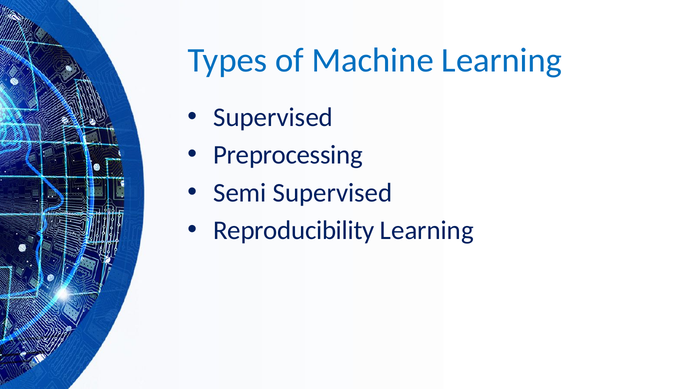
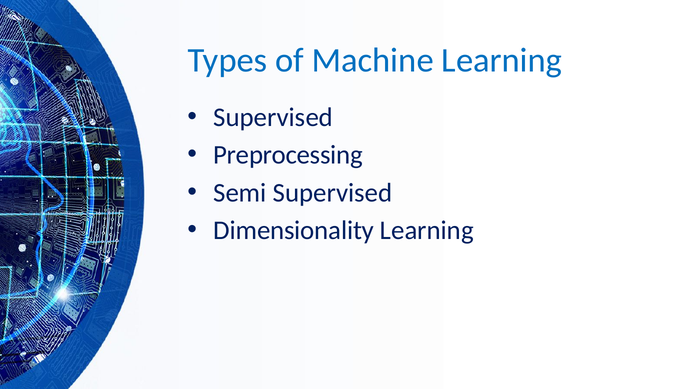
Reproducibility: Reproducibility -> Dimensionality
